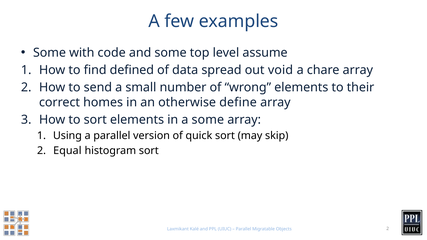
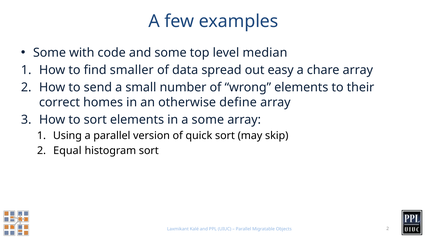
assume: assume -> median
defined: defined -> smaller
void: void -> easy
